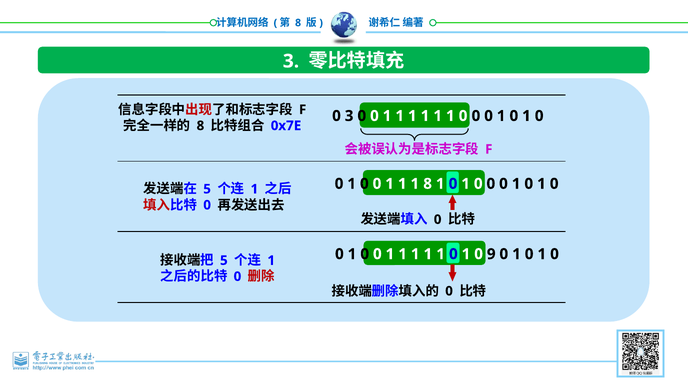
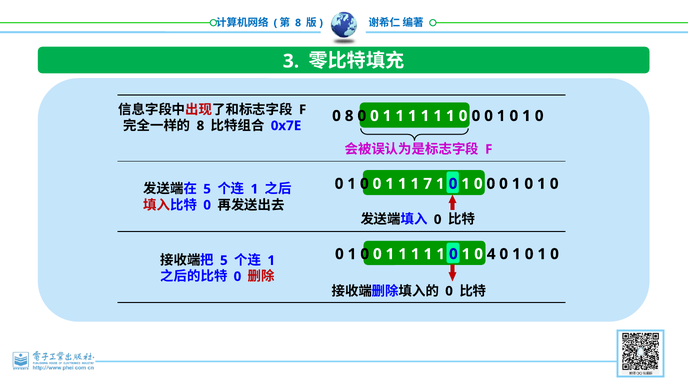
0 3: 3 -> 8
1 8: 8 -> 7
9: 9 -> 4
